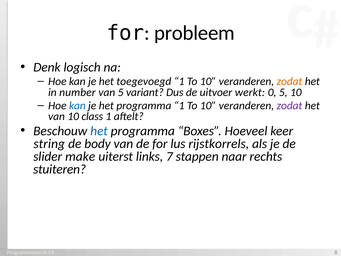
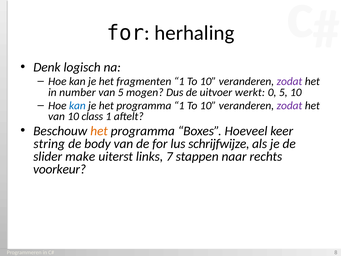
probleem: probleem -> herhaling
toegevoegd: toegevoegd -> fragmenten
zodat at (289, 81) colour: orange -> purple
variant: variant -> mogen
het at (99, 131) colour: blue -> orange
rijstkorrels: rijstkorrels -> schrijfwijze
stuiteren: stuiteren -> voorkeur
